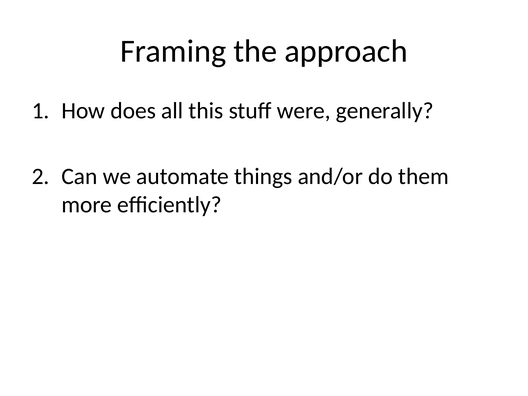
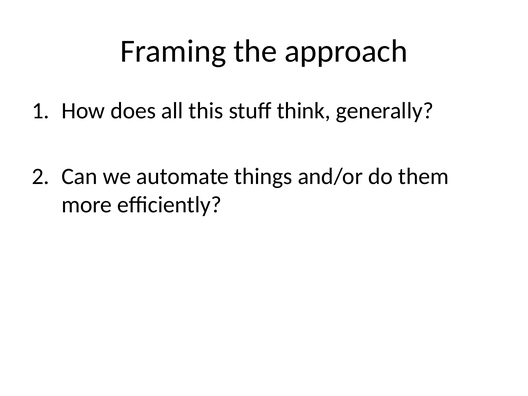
were: were -> think
